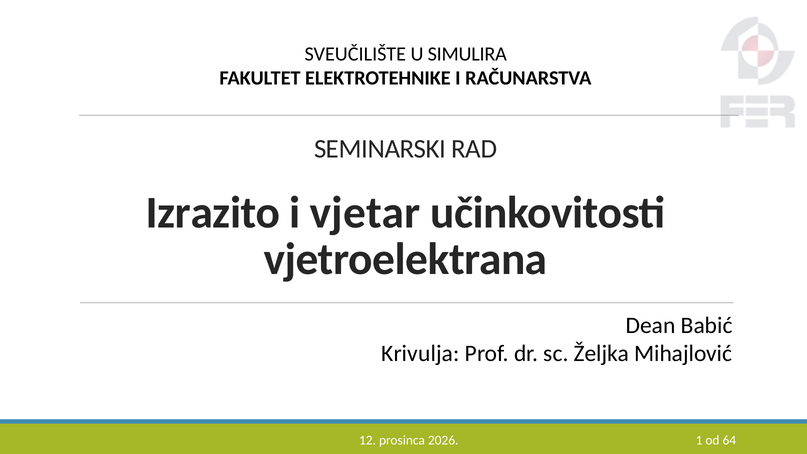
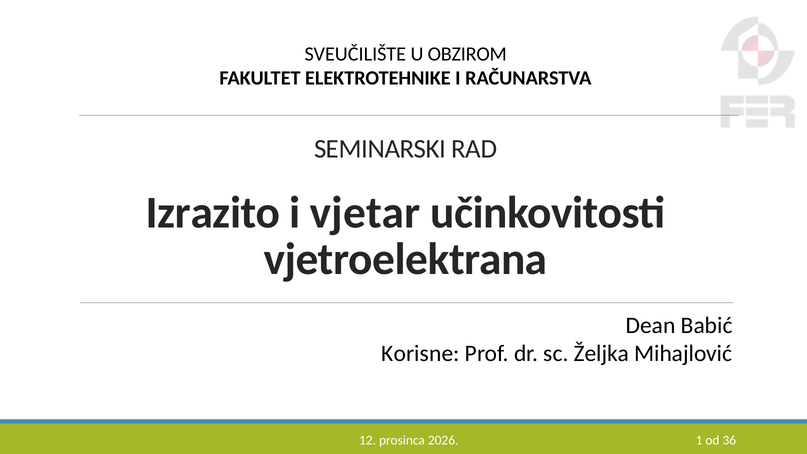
SIMULIRA: SIMULIRA -> OBZIROM
Krivulja: Krivulja -> Korisne
64: 64 -> 36
